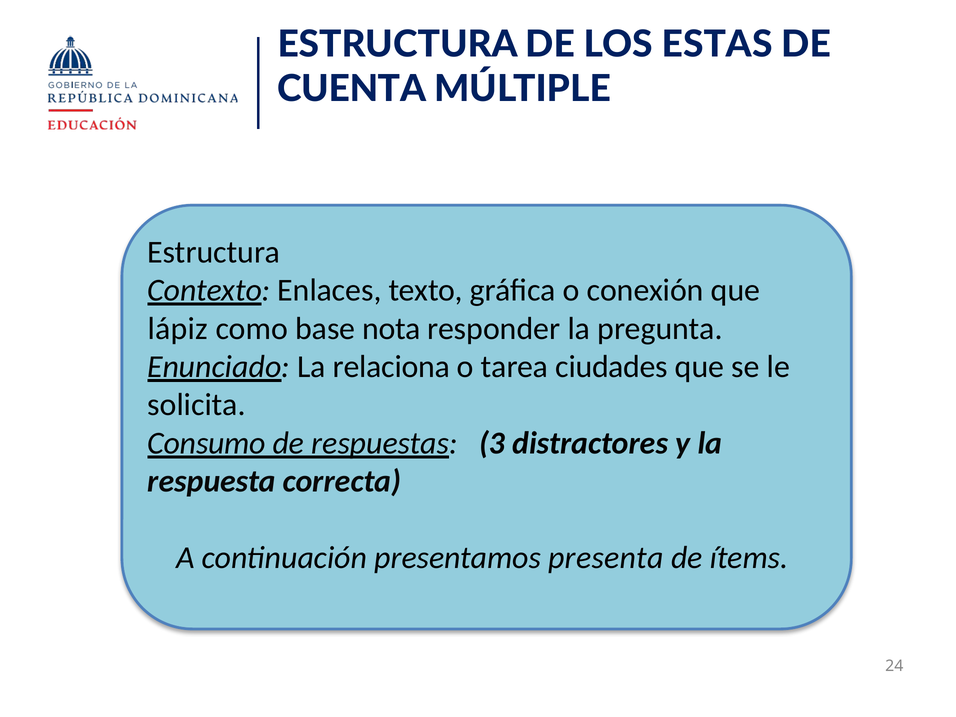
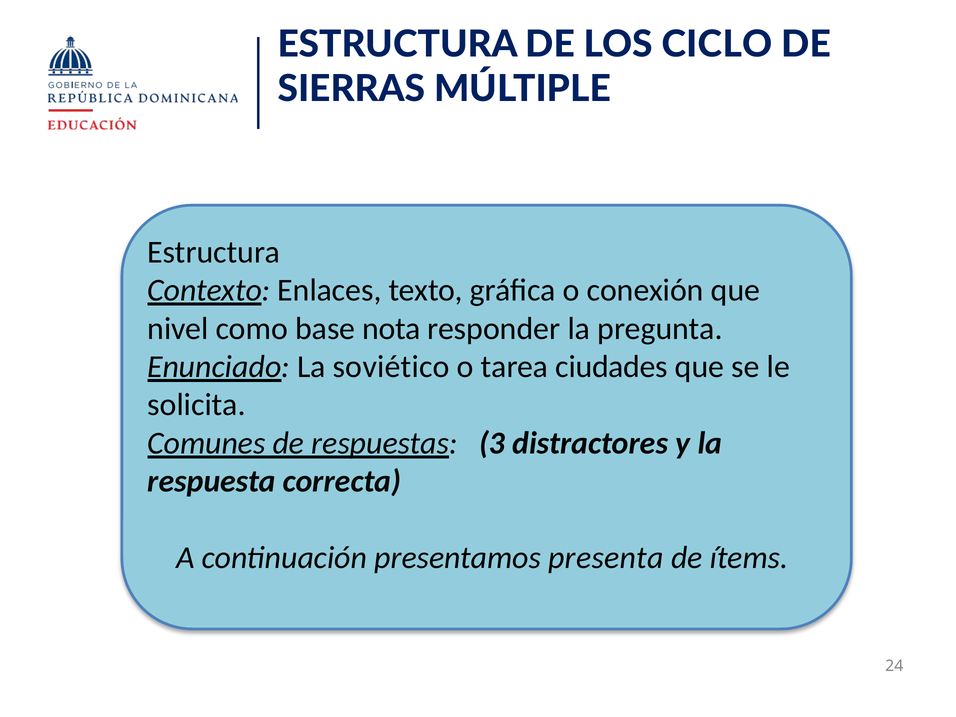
ESTAS: ESTAS -> CICLO
CUENTA: CUENTA -> SIERRAS
lápiz: lápiz -> nivel
relaciona: relaciona -> soviético
Consumo: Consumo -> Comunes
